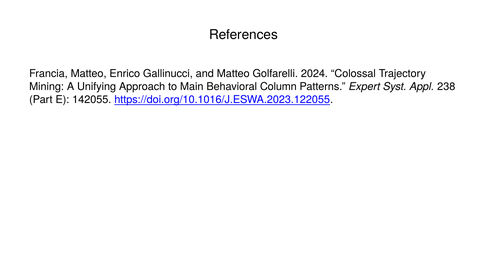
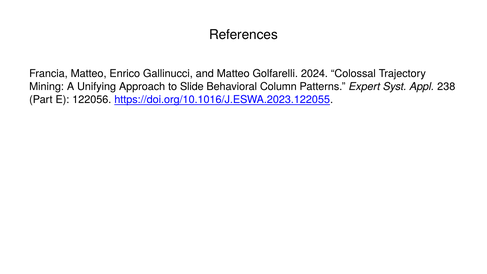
Main: Main -> Slide
142055: 142055 -> 122056
